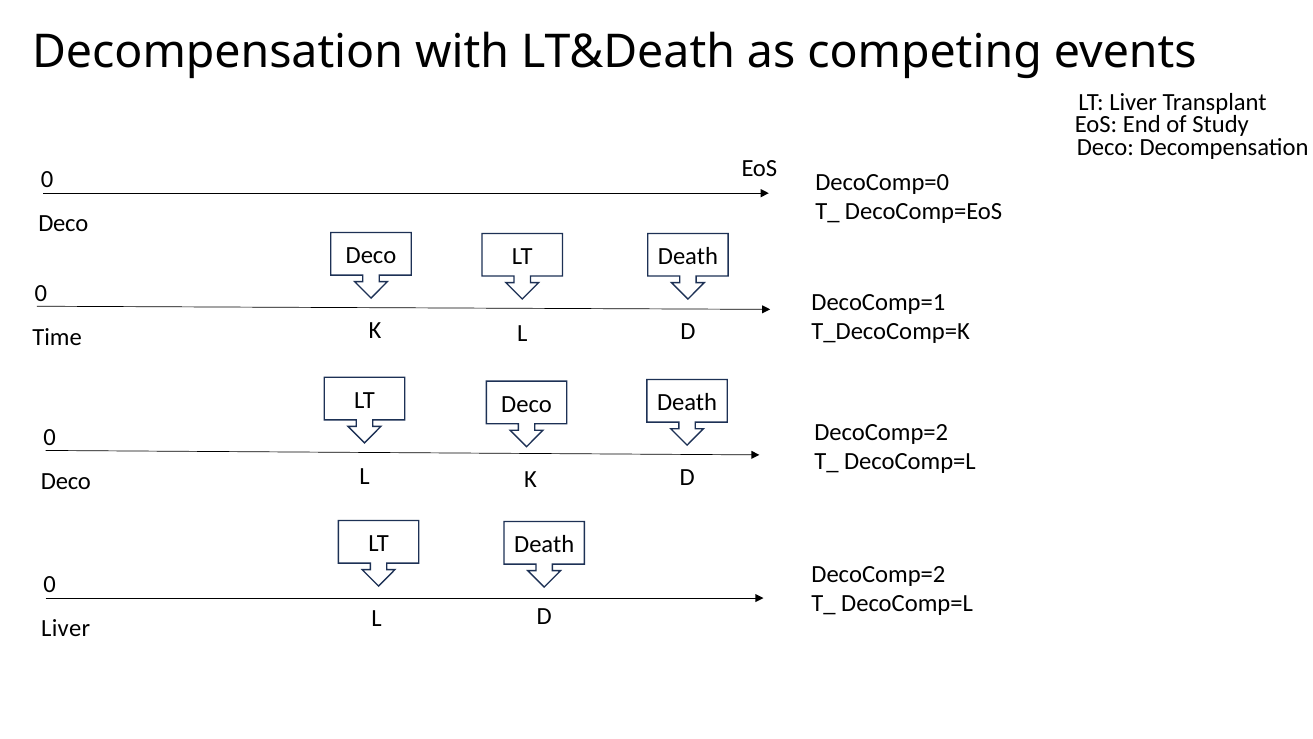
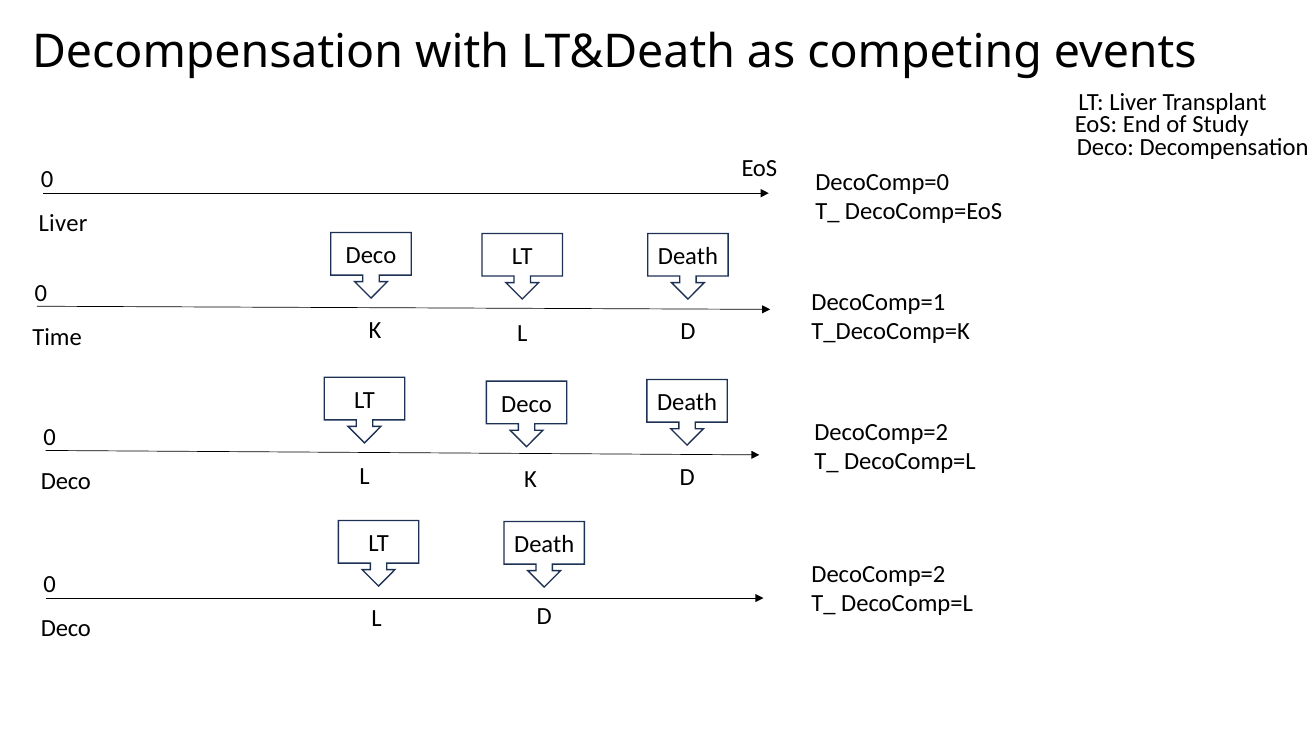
Deco at (63, 224): Deco -> Liver
Liver at (66, 628): Liver -> Deco
